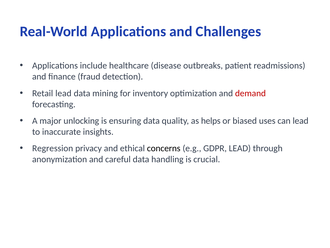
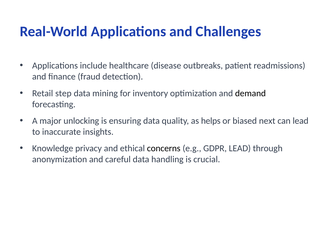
Retail lead: lead -> step
demand colour: red -> black
uses: uses -> next
Regression: Regression -> Knowledge
